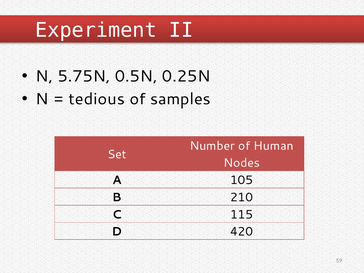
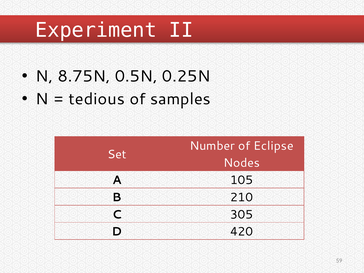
5.75N: 5.75N -> 8.75N
Human: Human -> Eclipse
115: 115 -> 305
